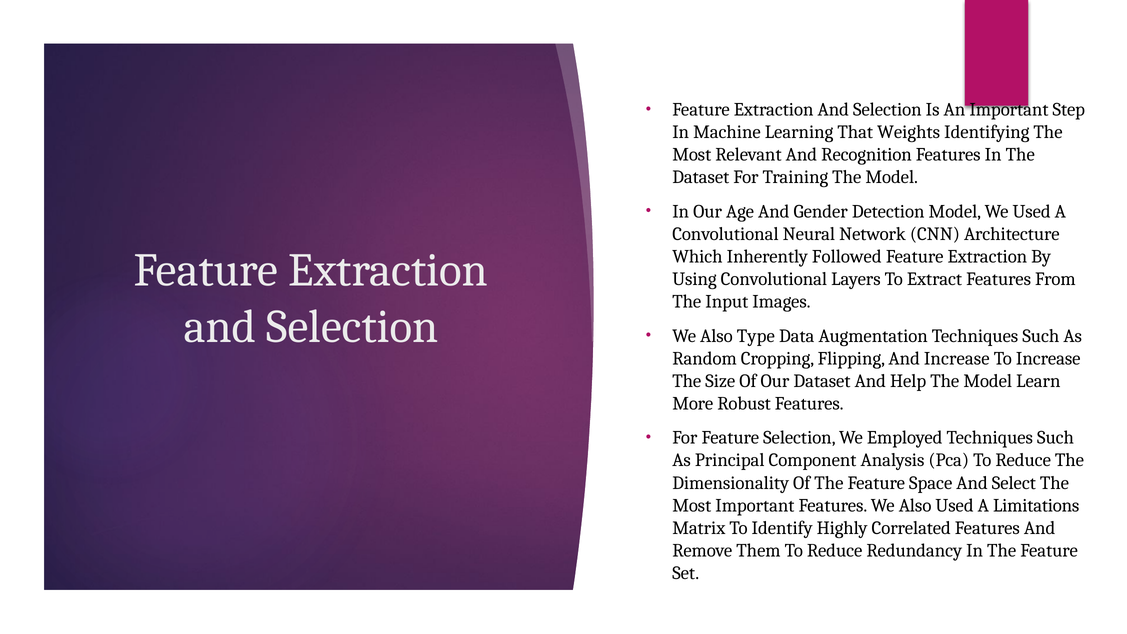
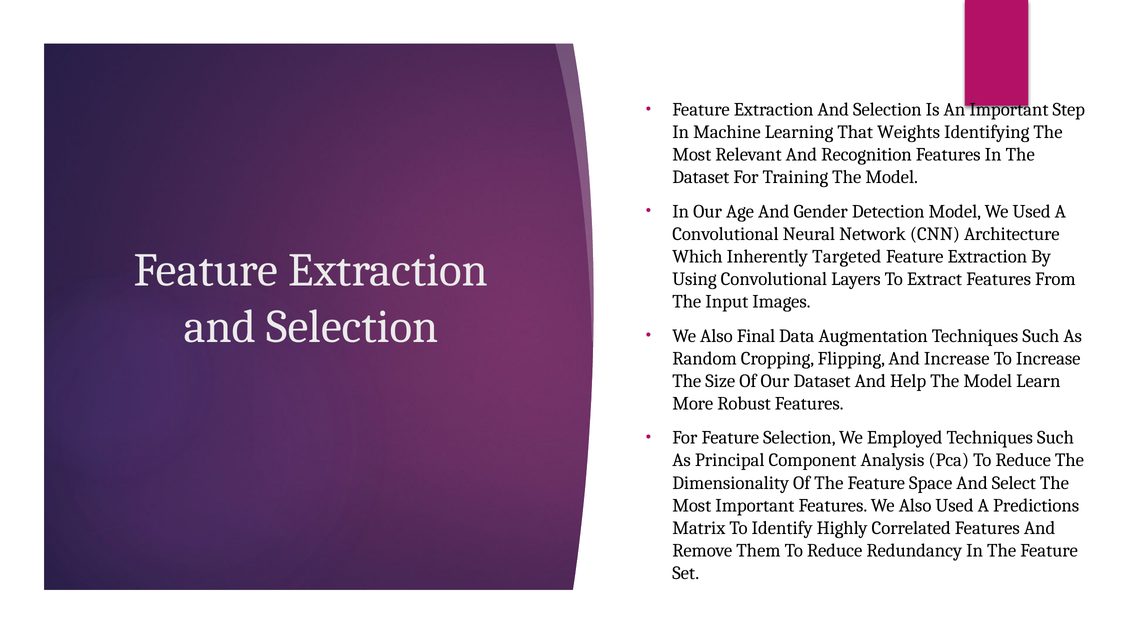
Followed: Followed -> Targeted
Type: Type -> Final
Limitations: Limitations -> Predictions
